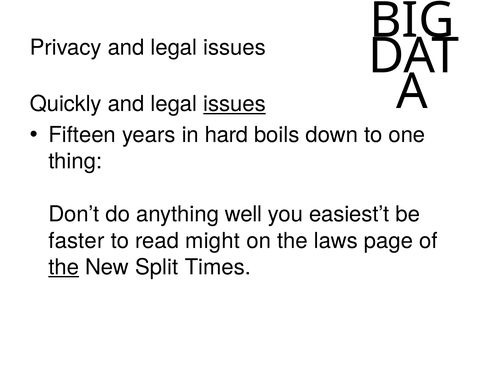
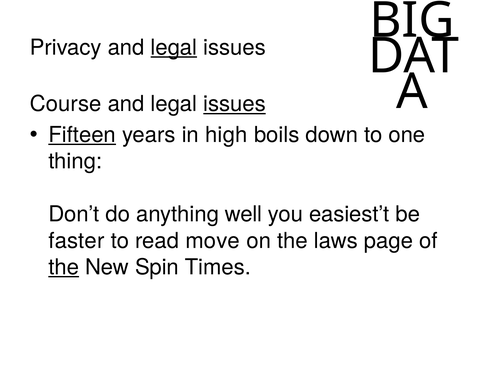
legal at (174, 47) underline: none -> present
Quickly: Quickly -> Course
Fifteen underline: none -> present
hard: hard -> high
might: might -> move
Split: Split -> Spin
